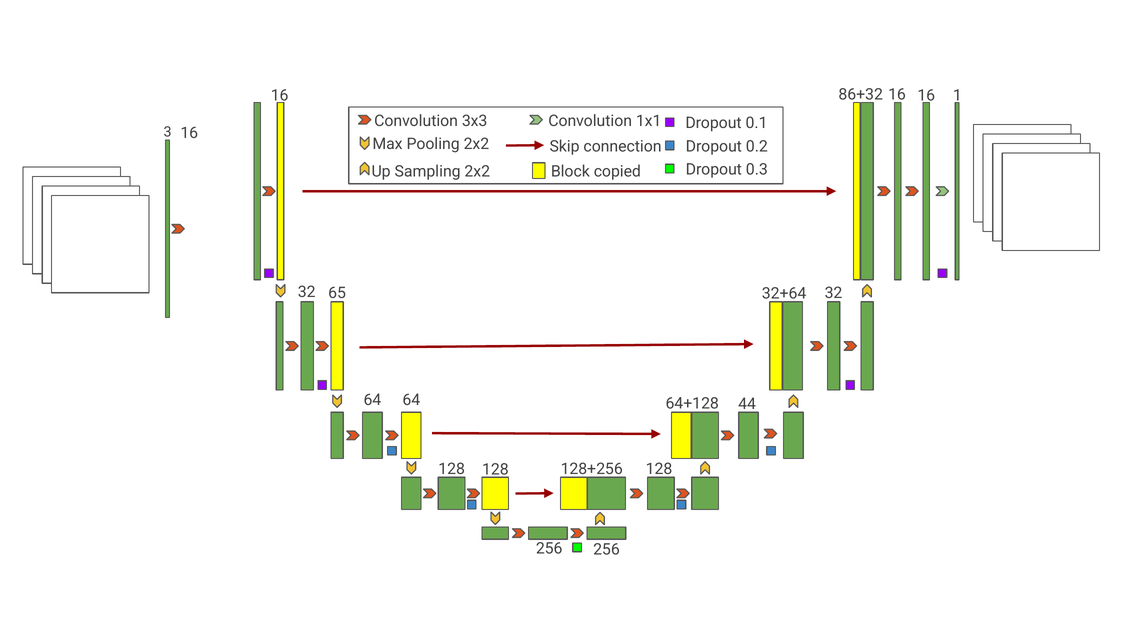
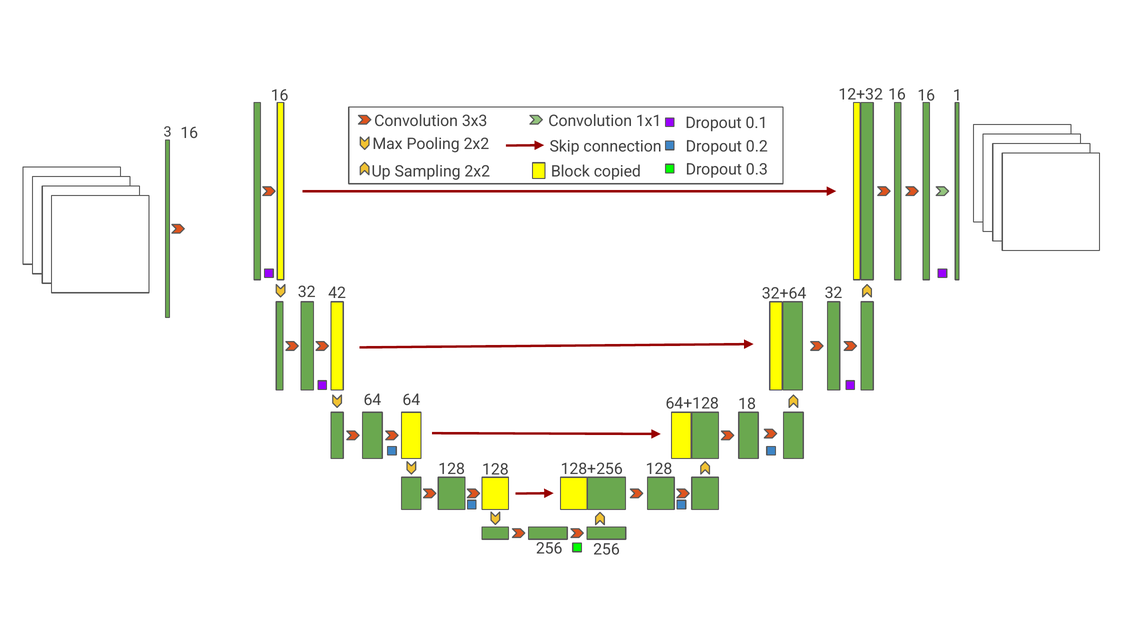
86+32: 86+32 -> 12+32
65: 65 -> 42
44: 44 -> 18
